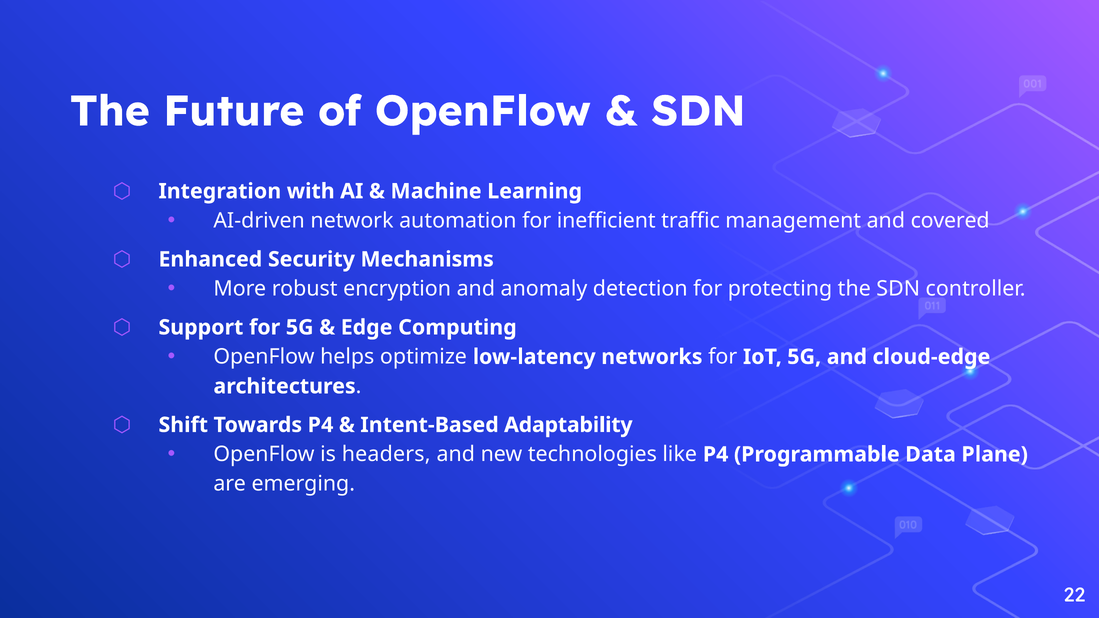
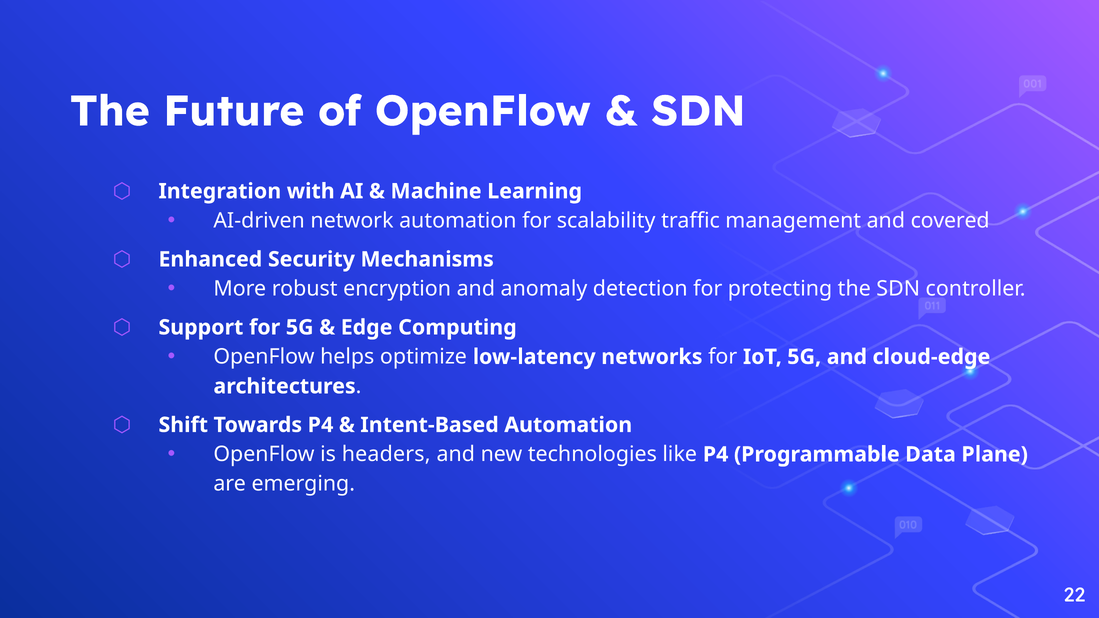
inefficient: inefficient -> scalability
Intent-Based Adaptability: Adaptability -> Automation
